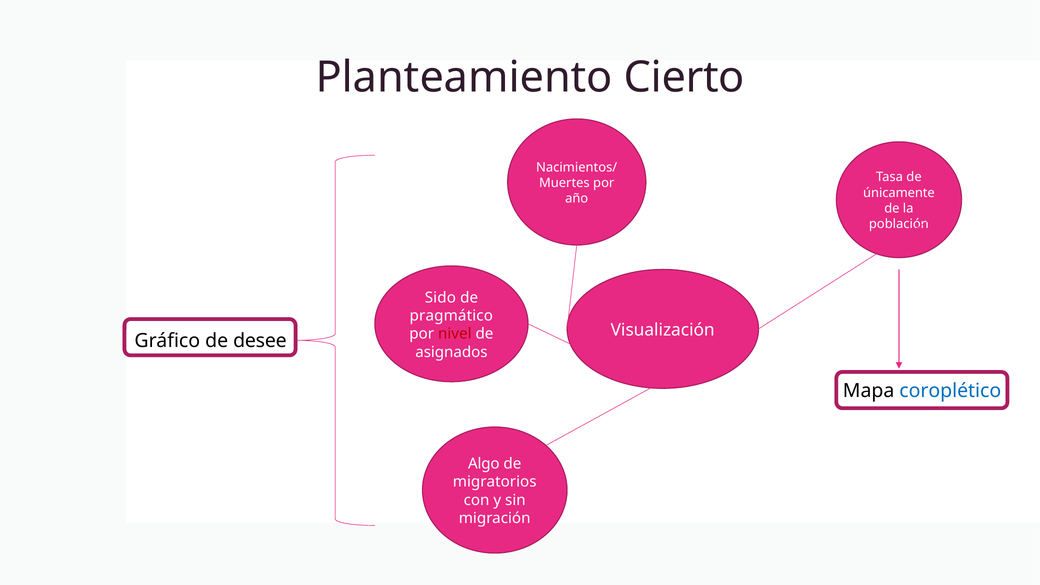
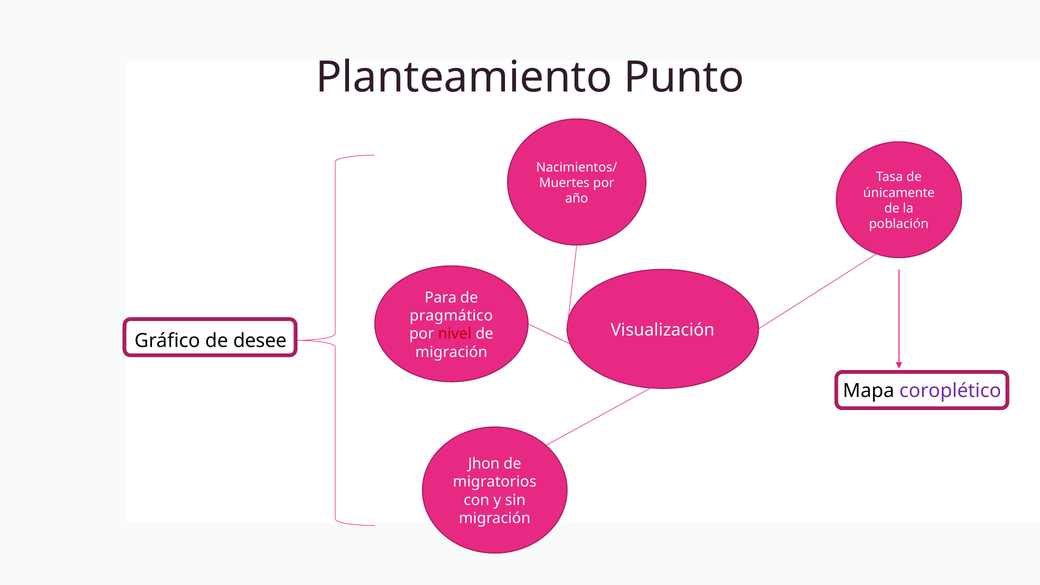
Cierto: Cierto -> Punto
Sido: Sido -> Para
asignados at (451, 352): asignados -> migración
coroplético colour: blue -> purple
Algo: Algo -> Jhon
